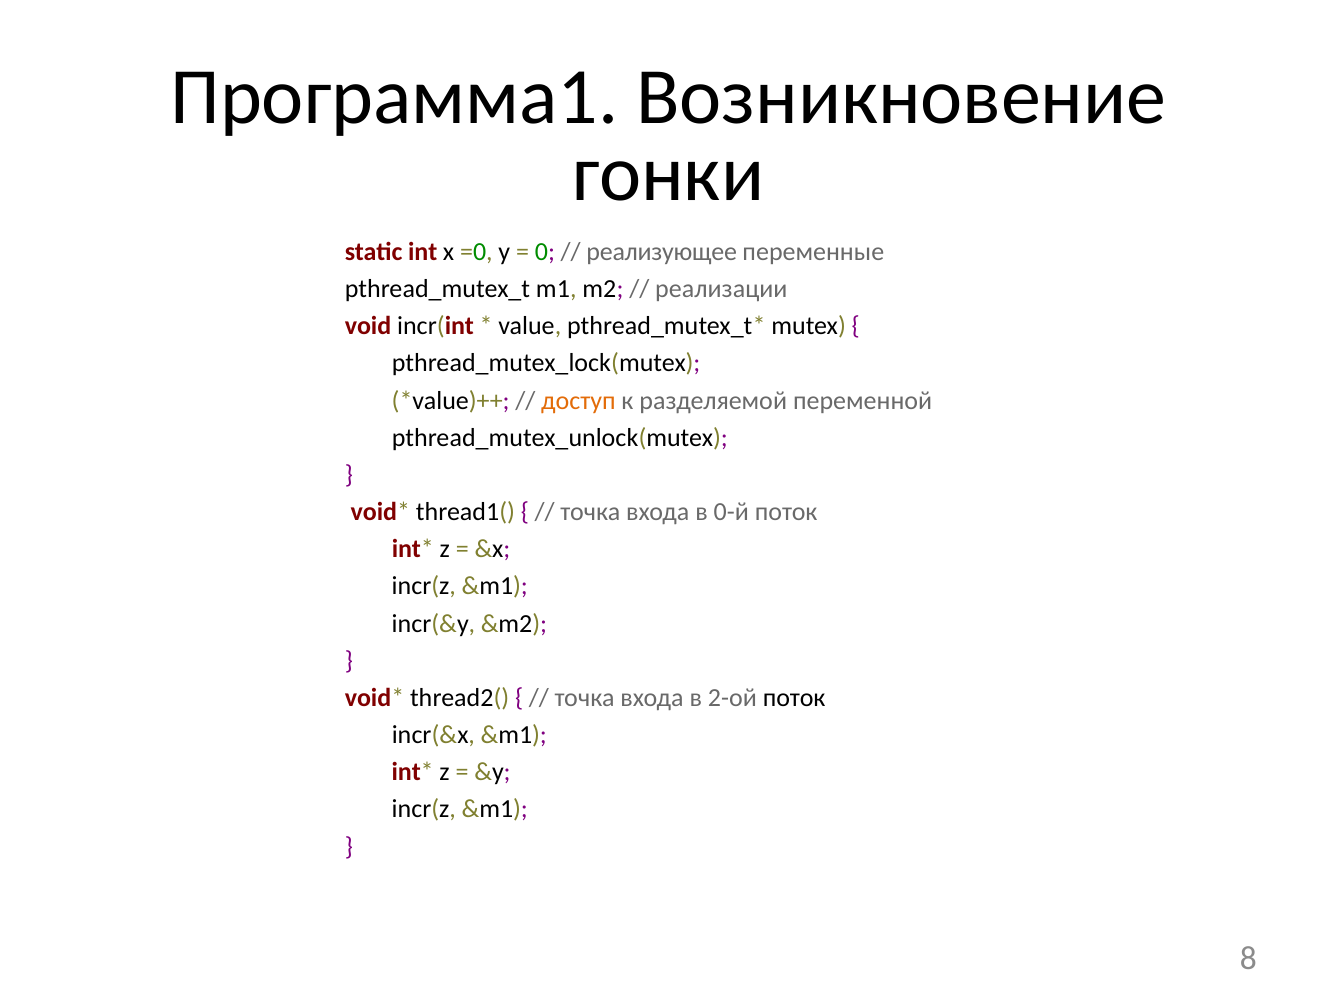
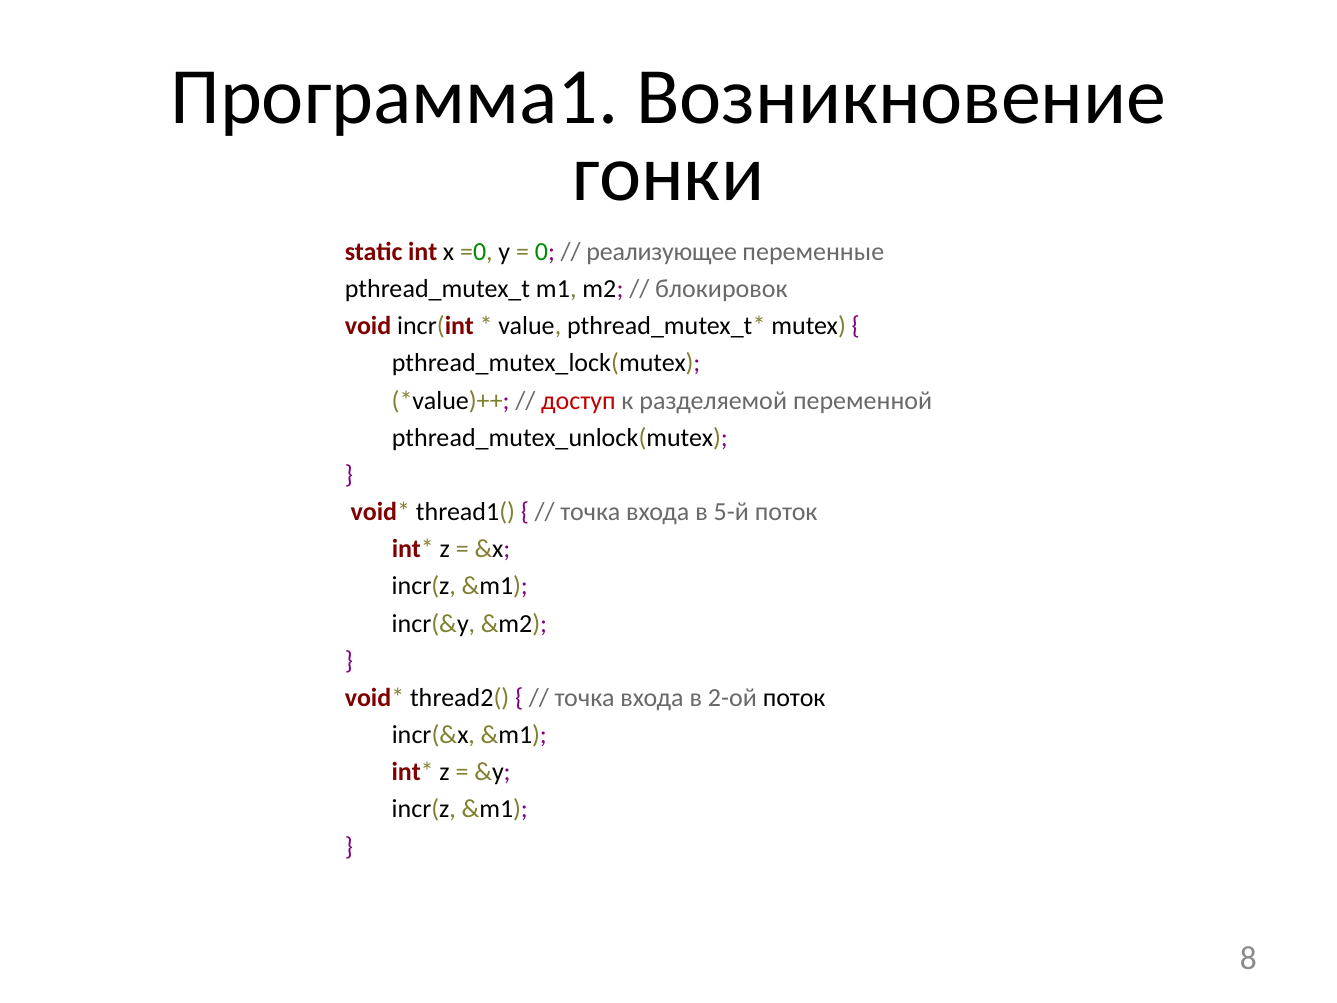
реализации: реализации -> блокировок
доступ colour: orange -> red
0-й: 0-й -> 5-й
